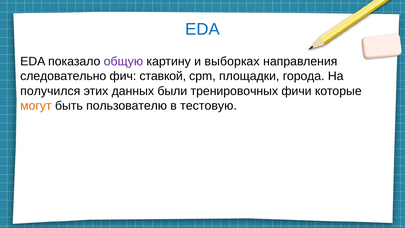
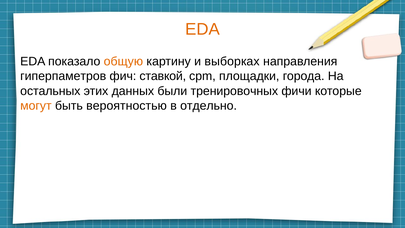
EDA at (202, 29) colour: blue -> orange
общую colour: purple -> orange
следовательно: следовательно -> гиперпаметров
получился: получился -> остальных
пользователю: пользователю -> вероятностью
тестовую: тестовую -> отдельно
